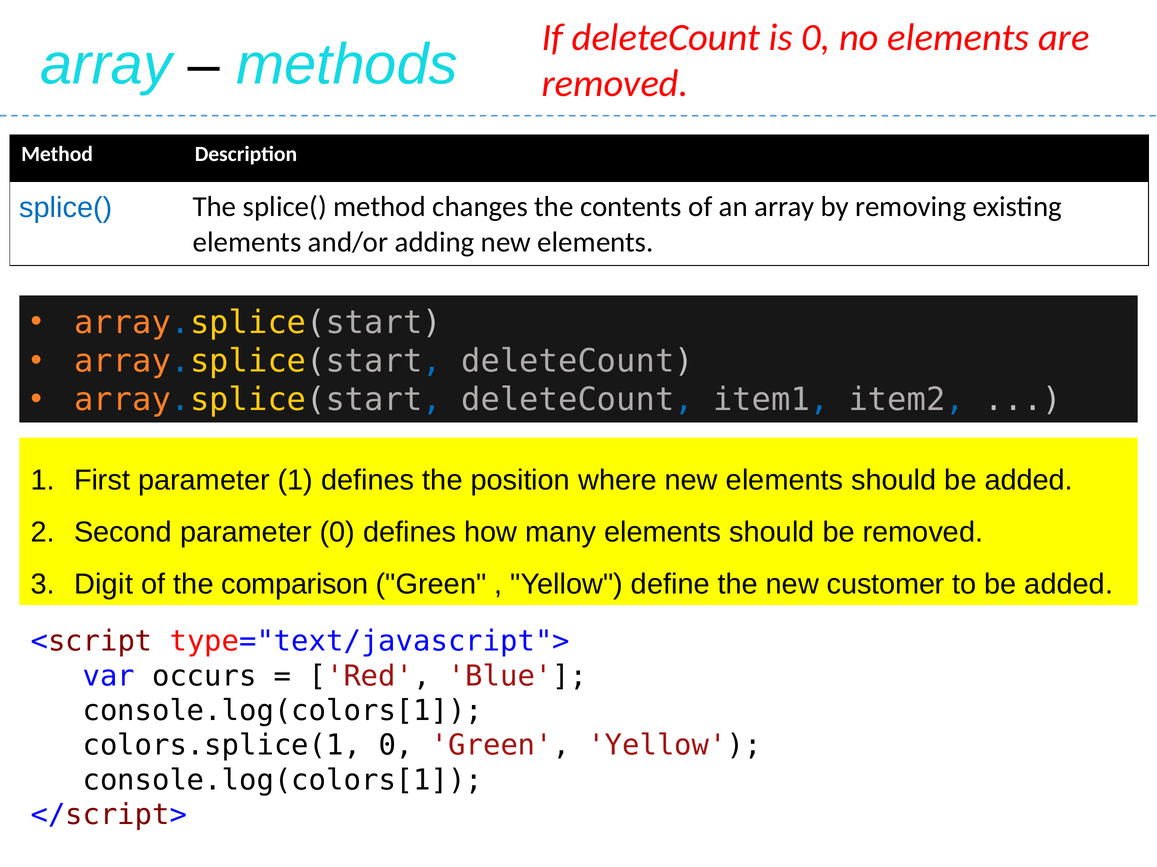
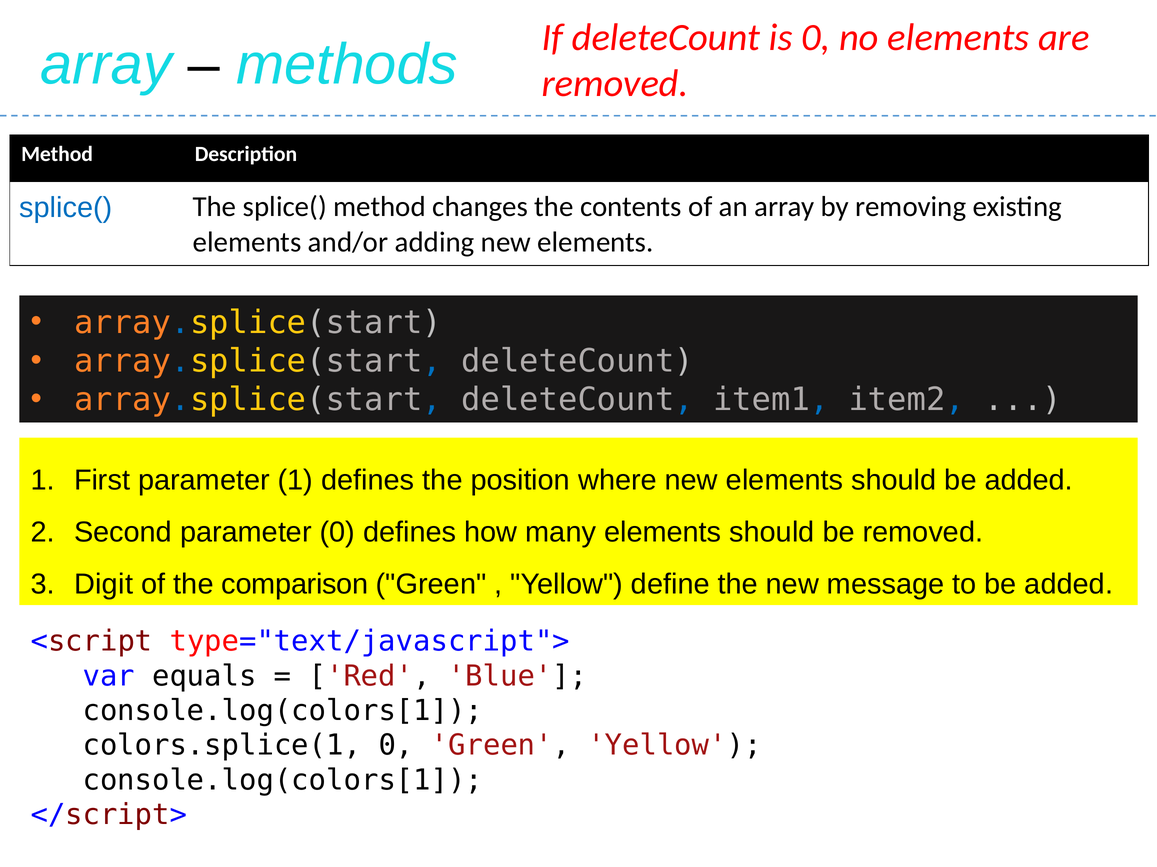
customer: customer -> message
occurs: occurs -> equals
